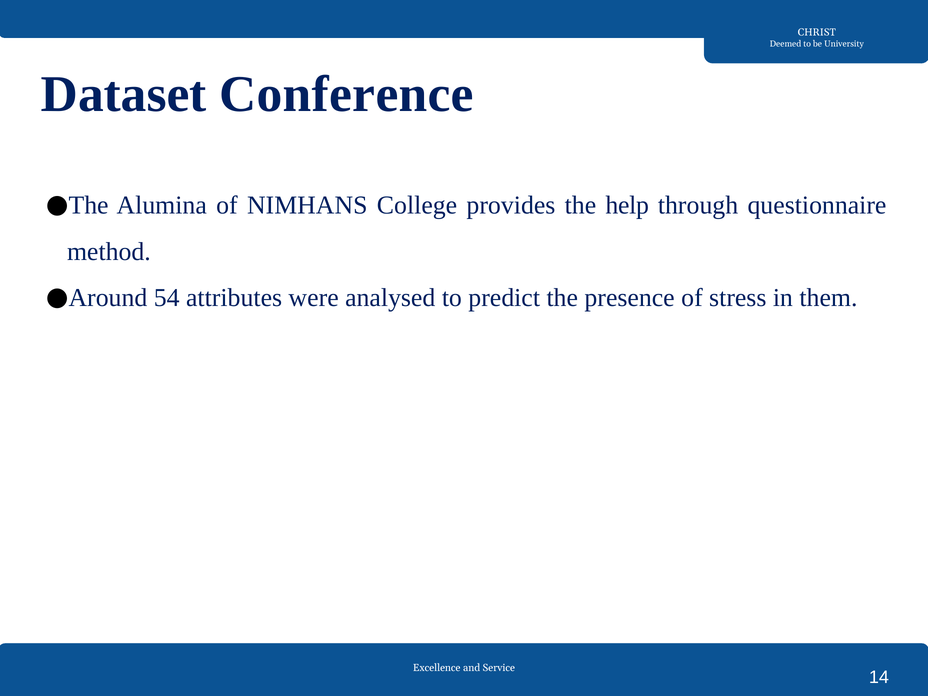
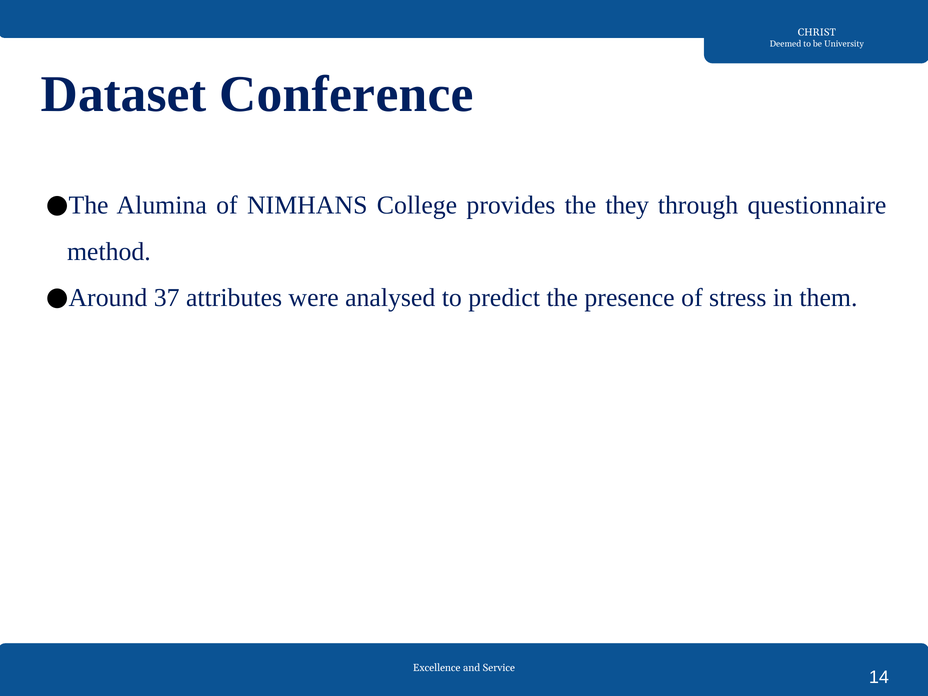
help: help -> they
54: 54 -> 37
